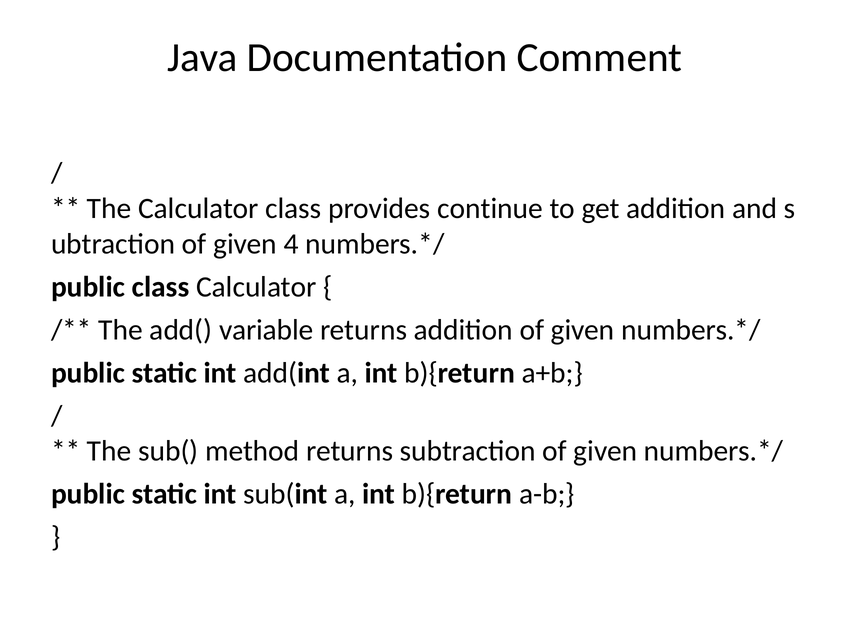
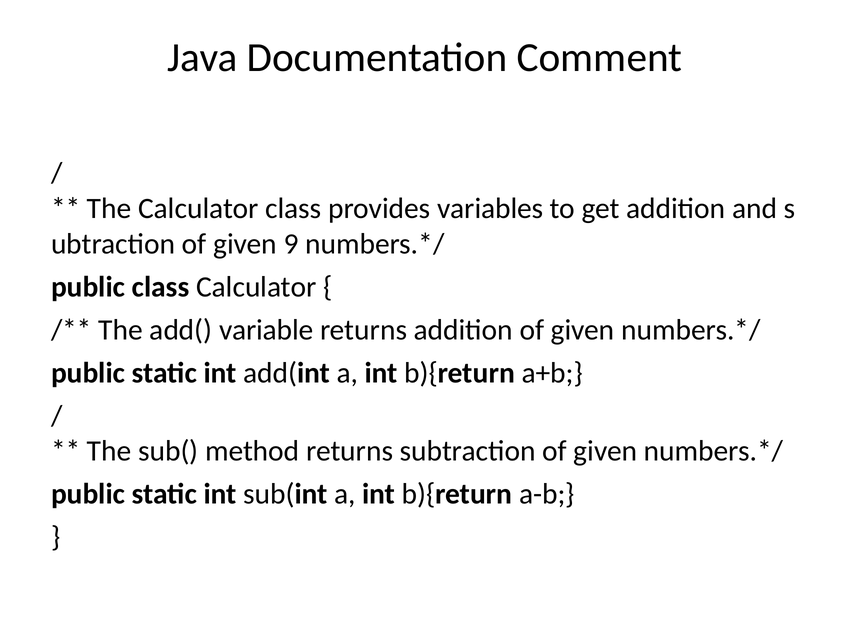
continue: continue -> variables
4: 4 -> 9
